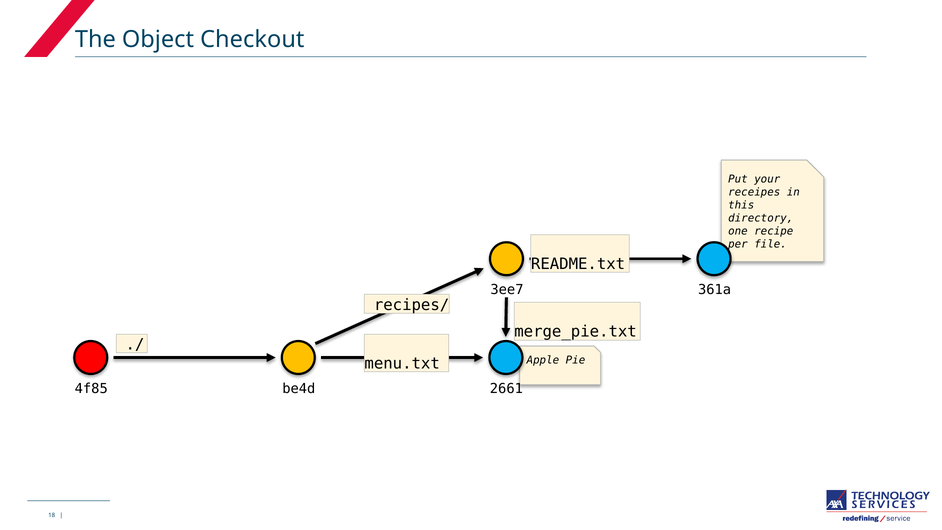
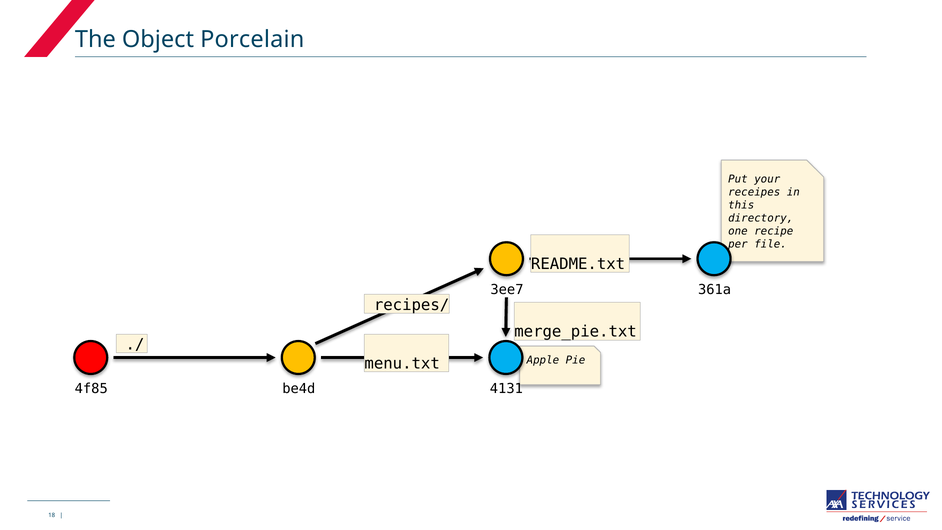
Checkout: Checkout -> Porcelain
2661: 2661 -> 4131
